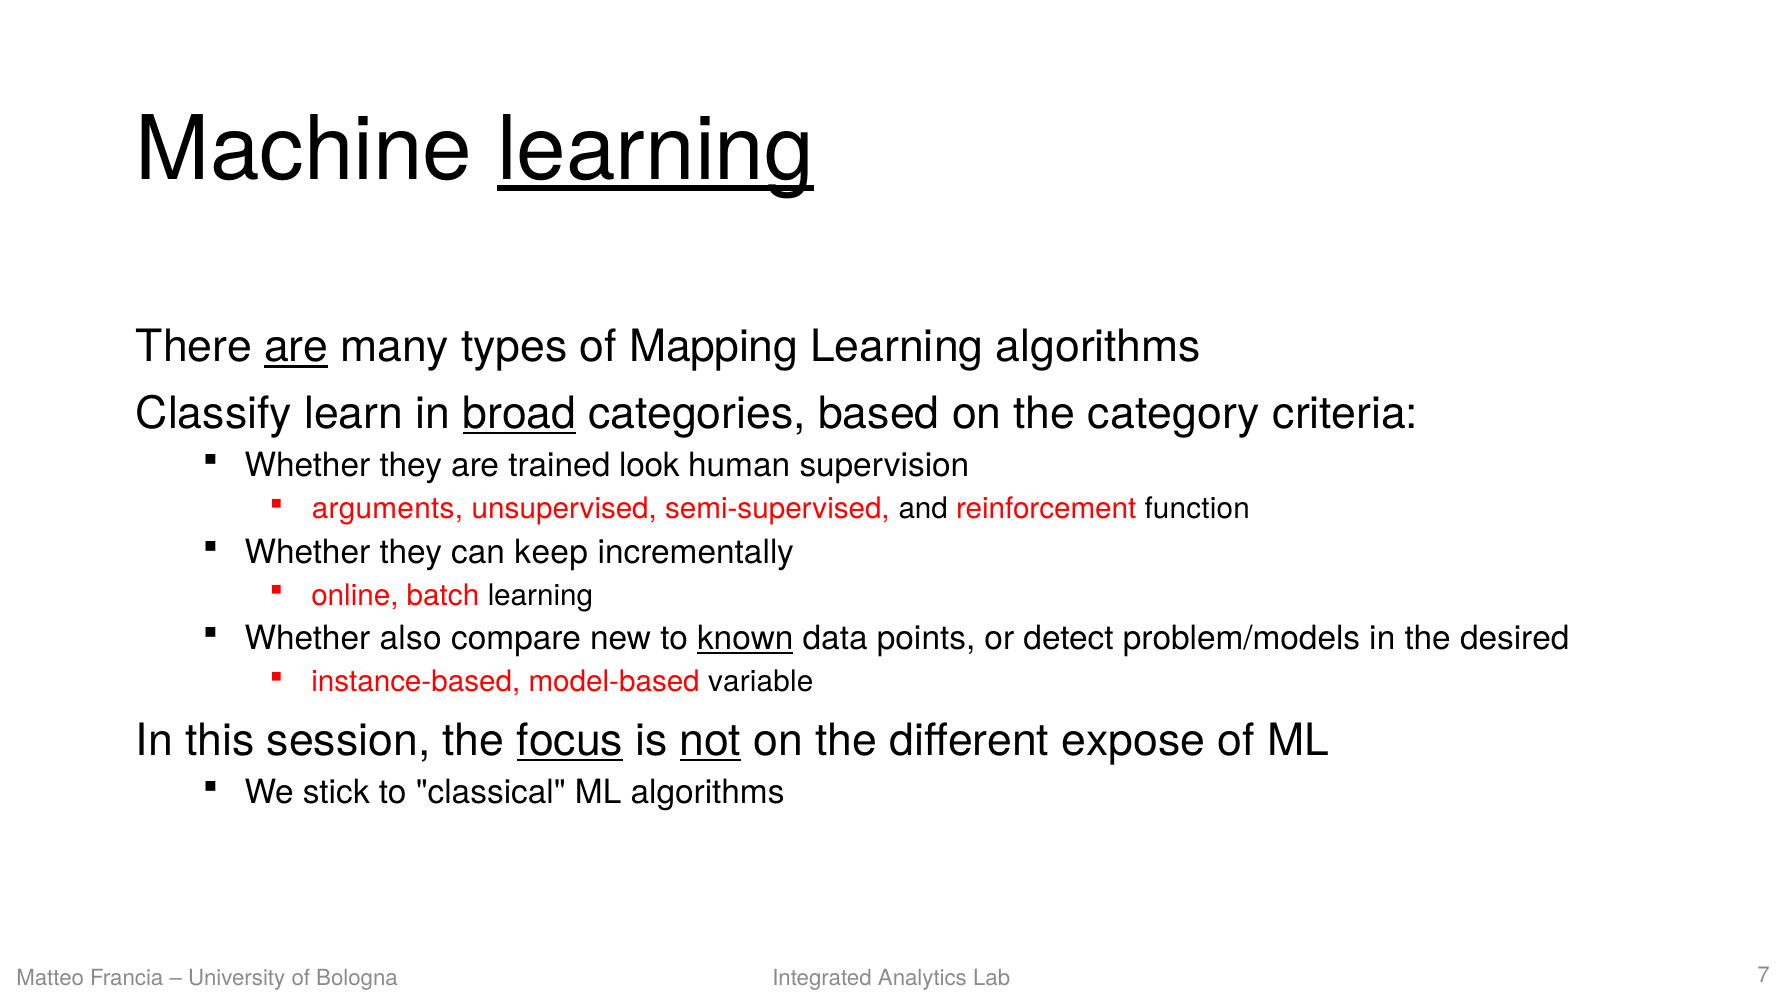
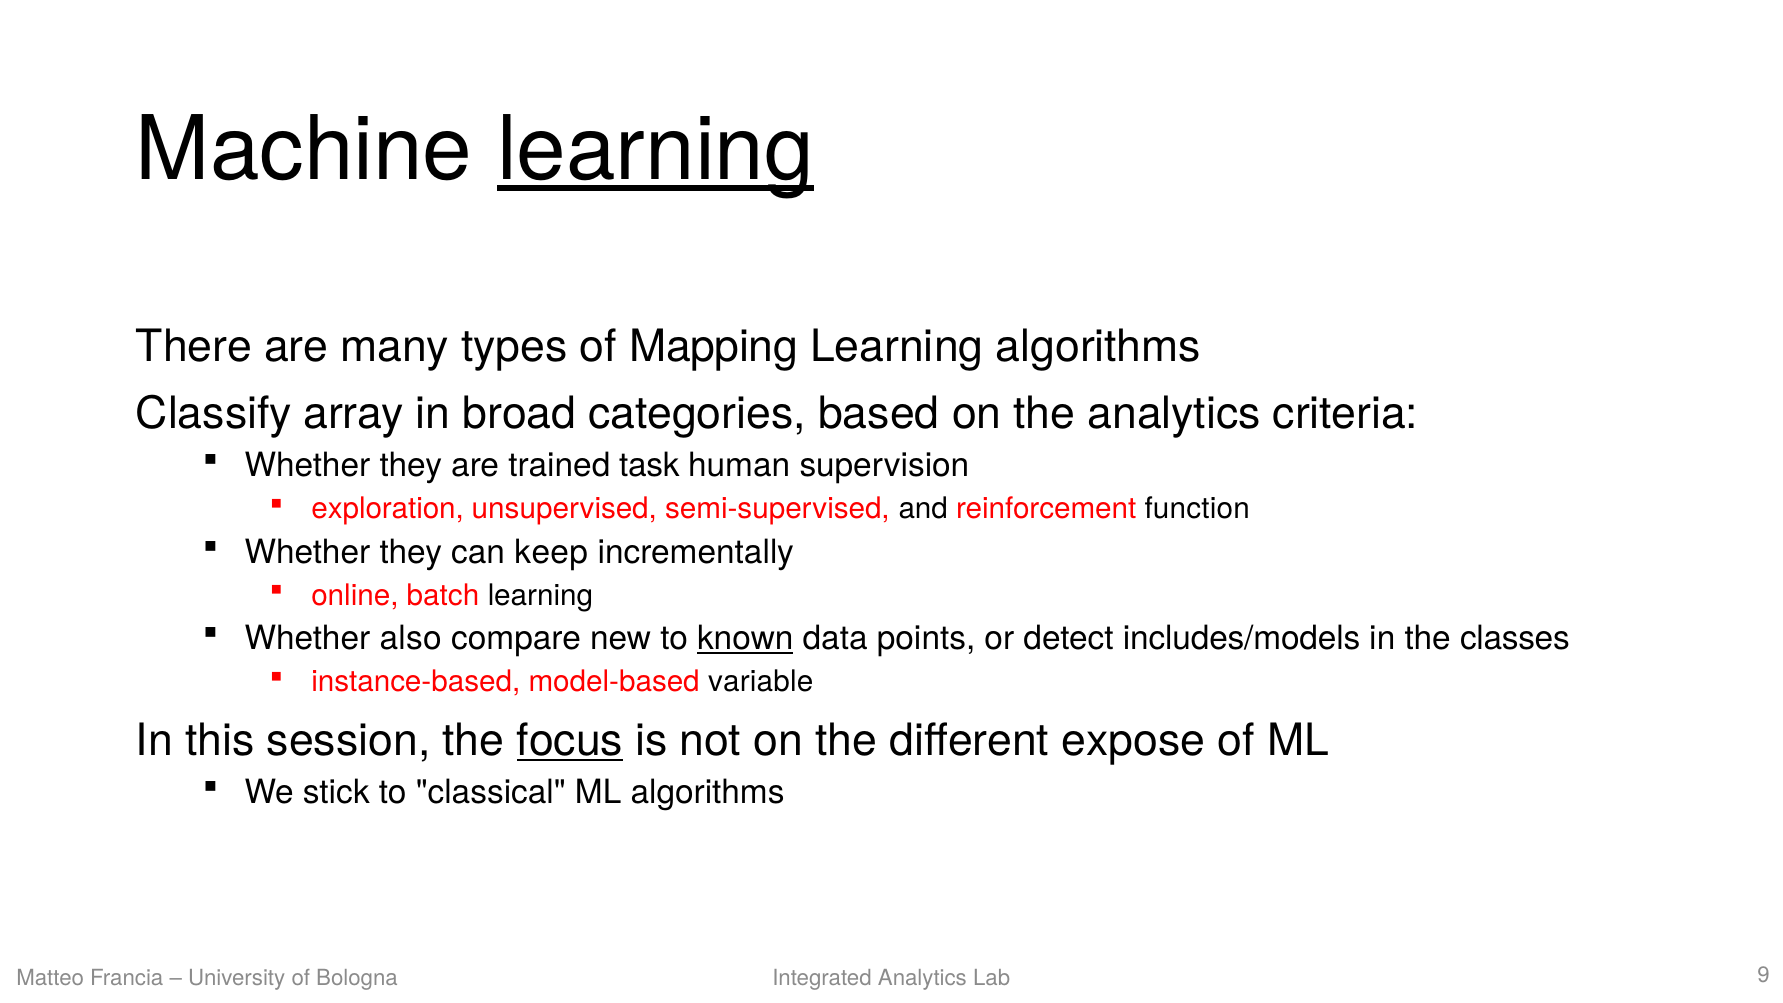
are at (296, 347) underline: present -> none
learn: learn -> array
broad underline: present -> none
the category: category -> analytics
look: look -> task
arguments: arguments -> exploration
problem/models: problem/models -> includes/models
desired: desired -> classes
not underline: present -> none
7: 7 -> 9
